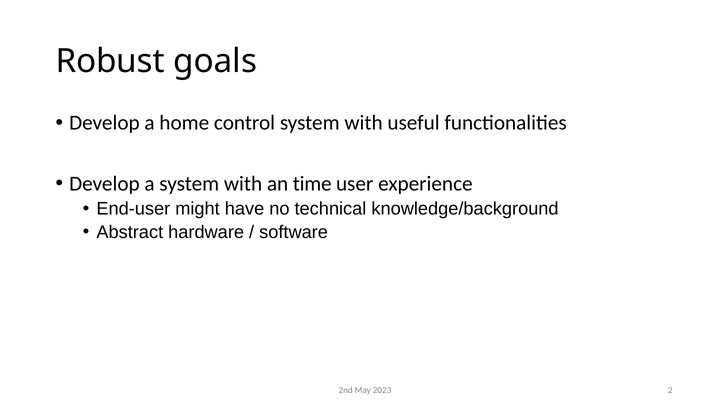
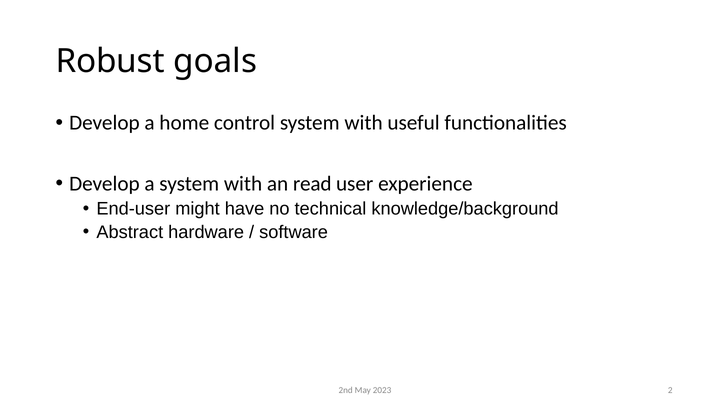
time: time -> read
